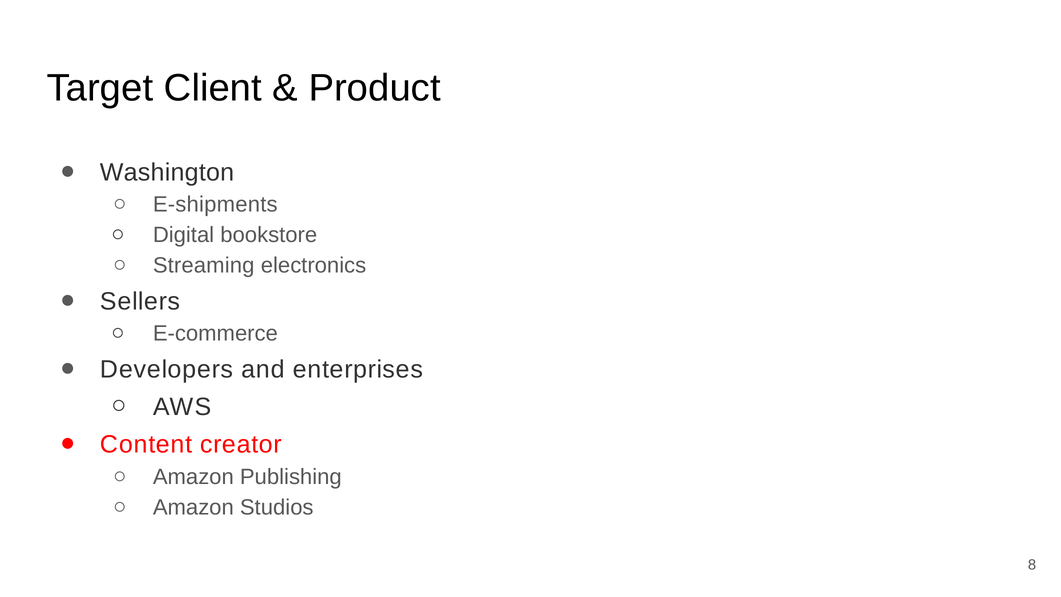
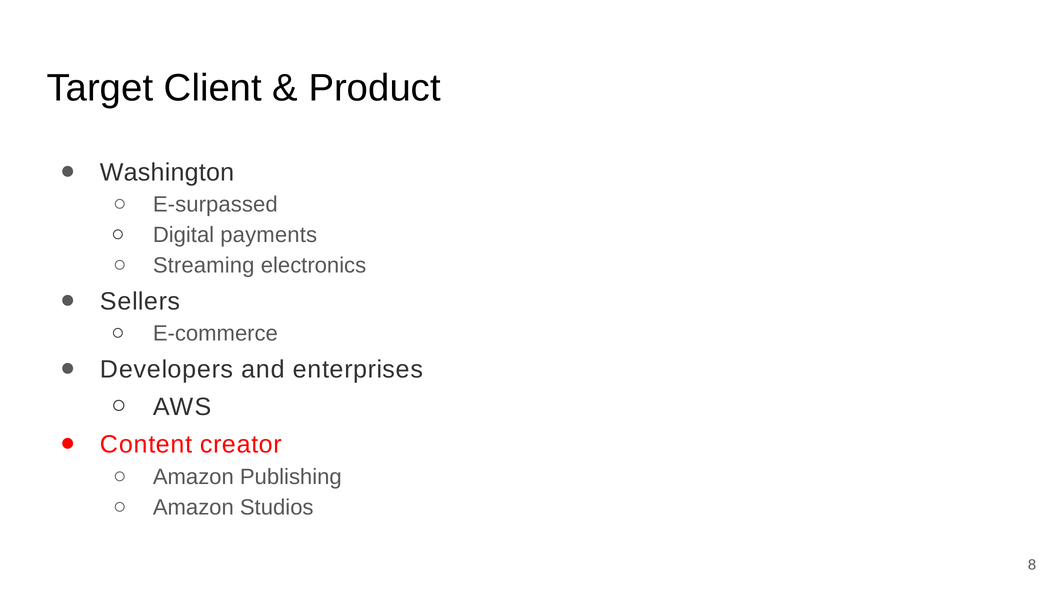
E-shipments: E-shipments -> E-surpassed
bookstore: bookstore -> payments
